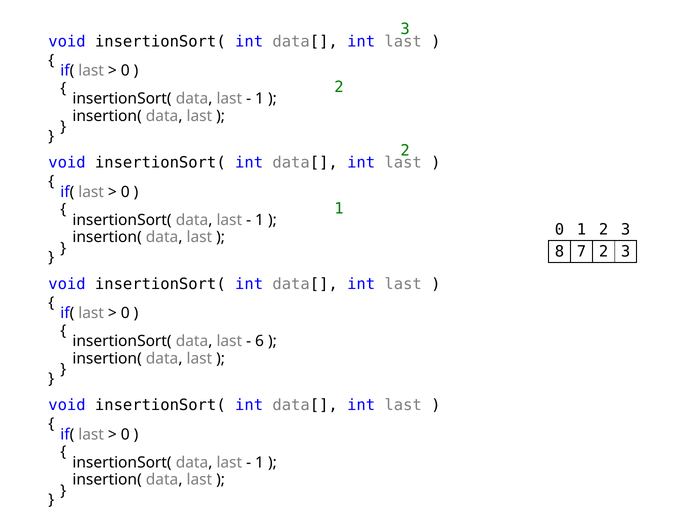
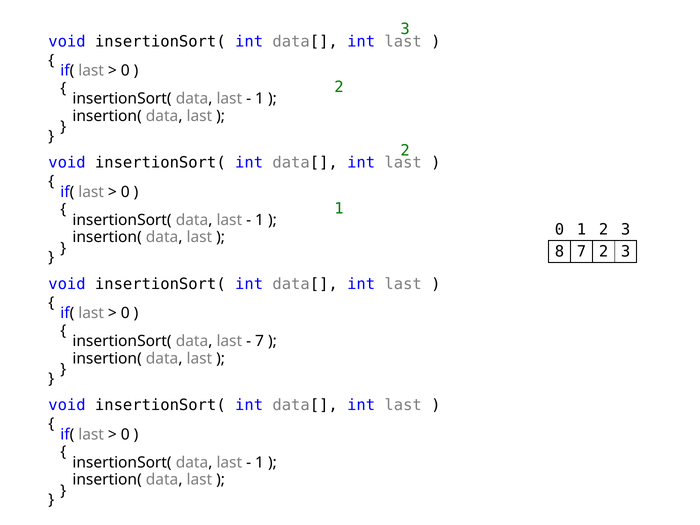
6 at (260, 341): 6 -> 7
